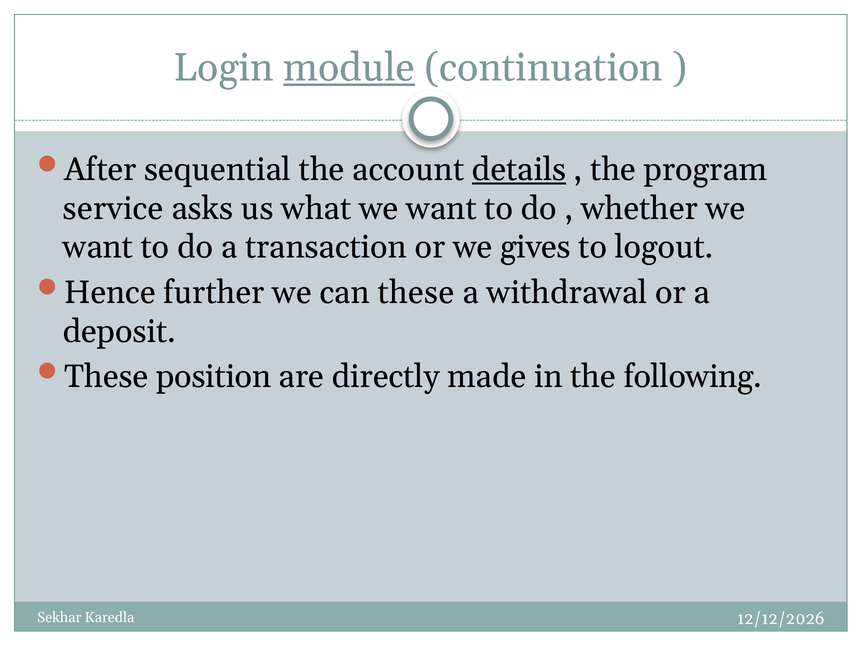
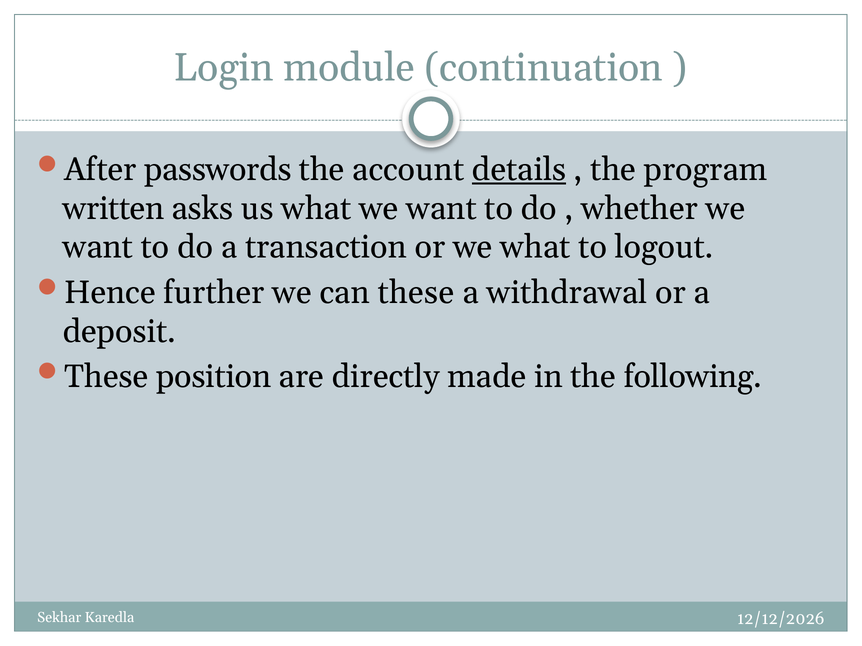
module underline: present -> none
sequential: sequential -> passwords
service: service -> written
we gives: gives -> what
